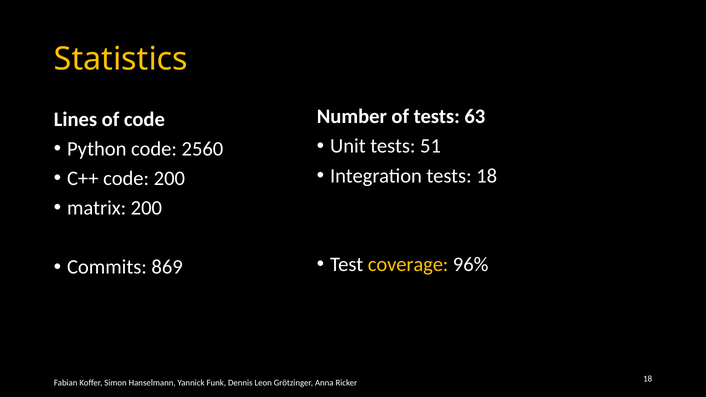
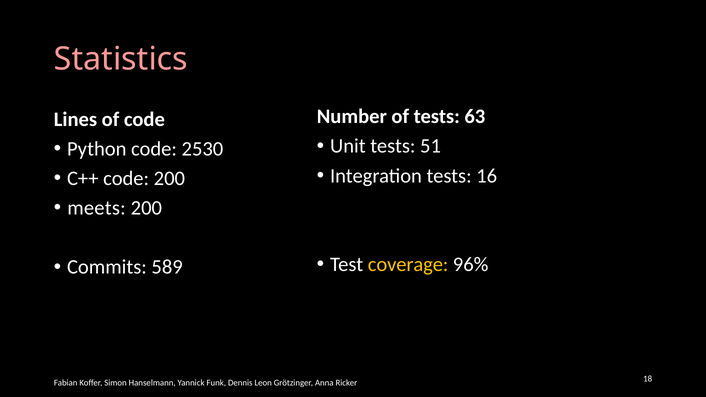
Statistics colour: yellow -> pink
2560: 2560 -> 2530
tests 18: 18 -> 16
matrix: matrix -> meets
869: 869 -> 589
